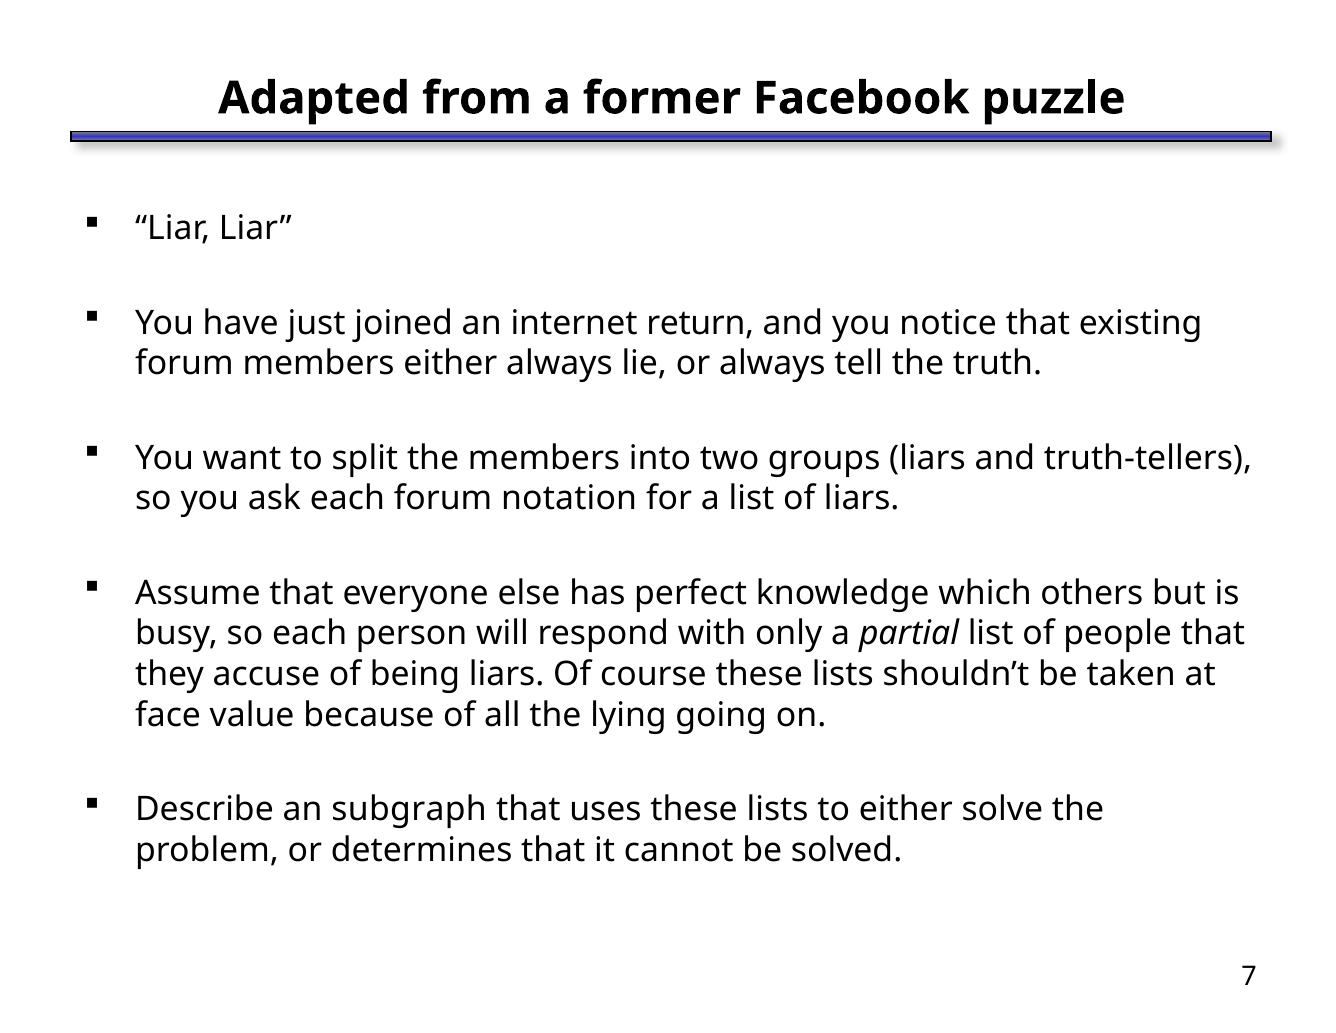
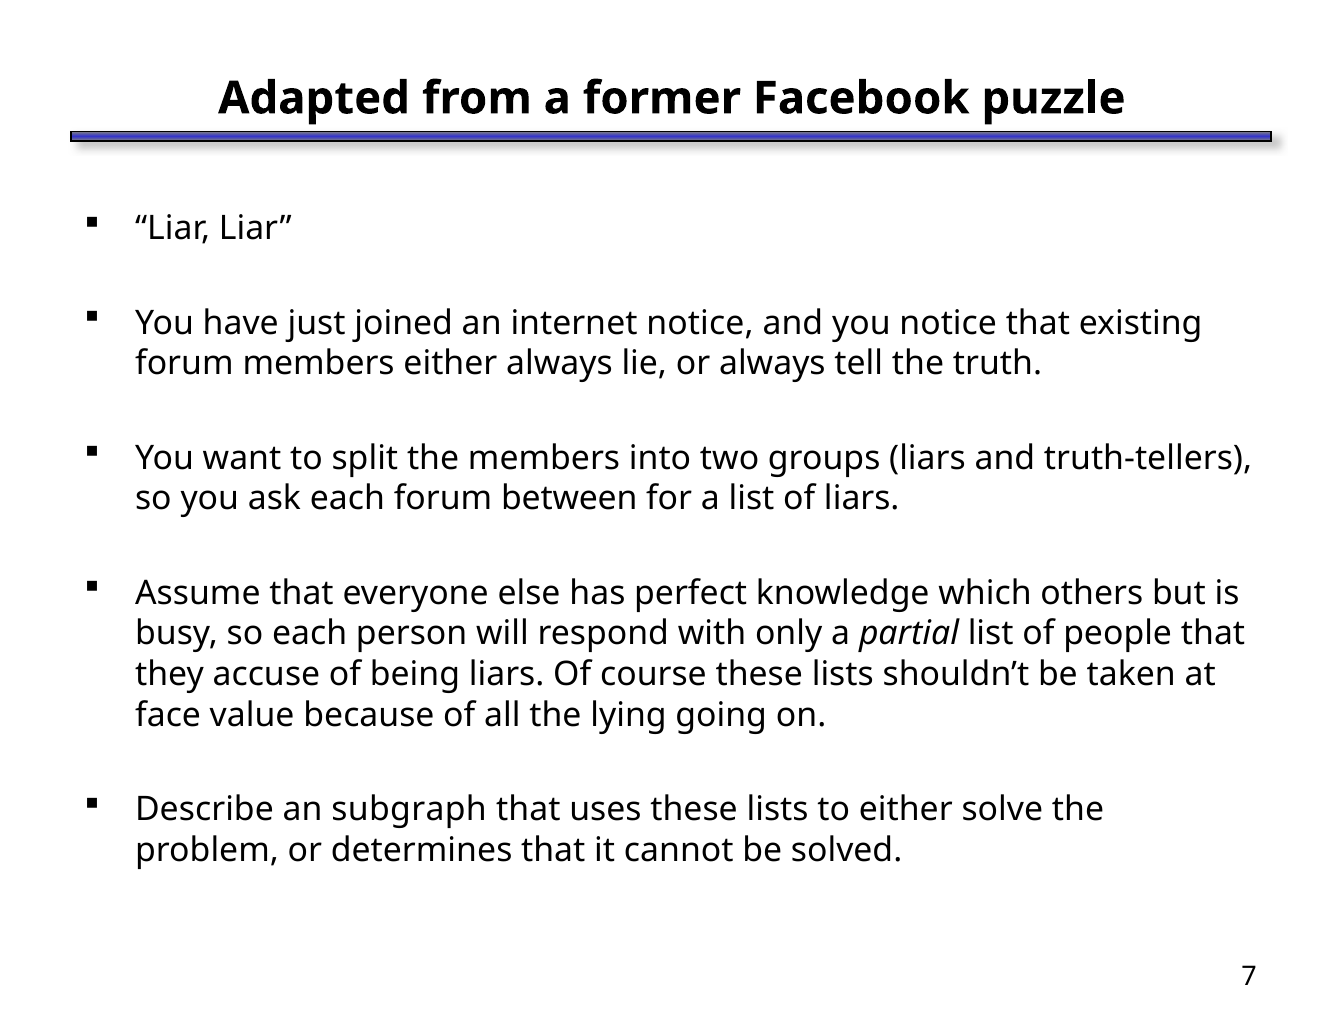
internet return: return -> notice
notation: notation -> between
